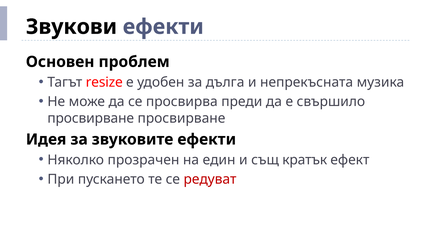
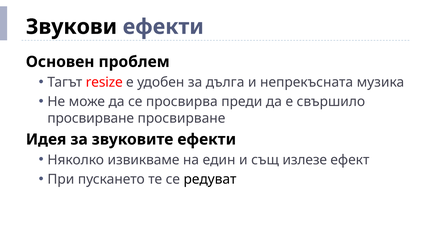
прозрачен: прозрачен -> извикваме
кратък: кратък -> излезе
редуват colour: red -> black
